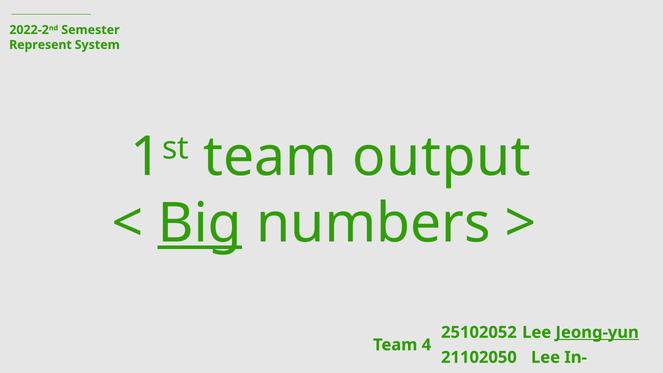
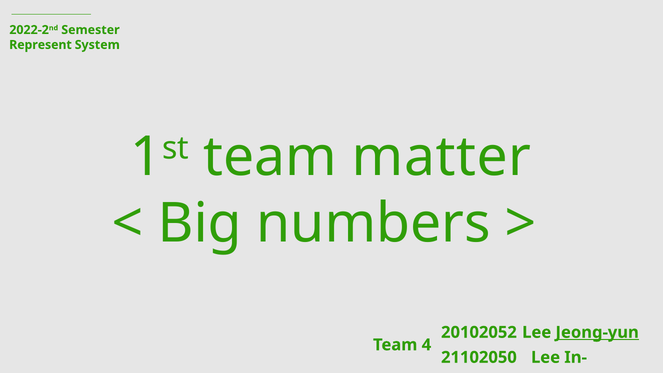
output: output -> matter
Big underline: present -> none
25102052: 25102052 -> 20102052
